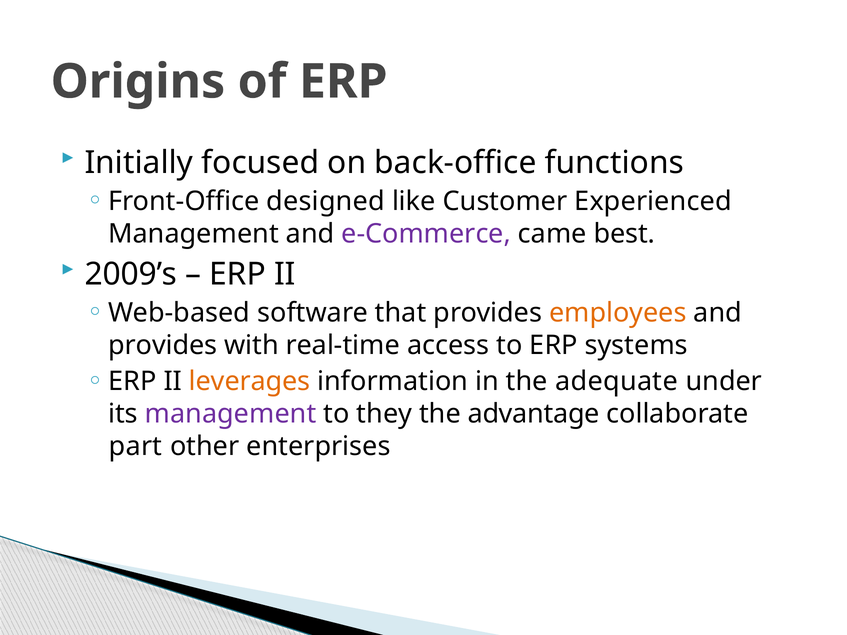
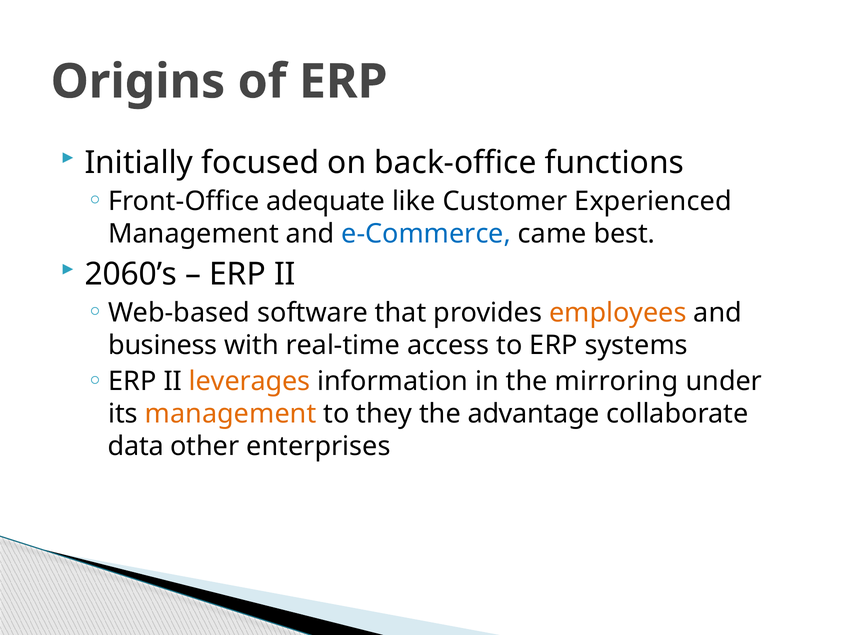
designed: designed -> adequate
e-Commerce colour: purple -> blue
2009’s: 2009’s -> 2060’s
provides at (163, 345): provides -> business
adequate: adequate -> mirroring
management at (231, 414) colour: purple -> orange
part: part -> data
